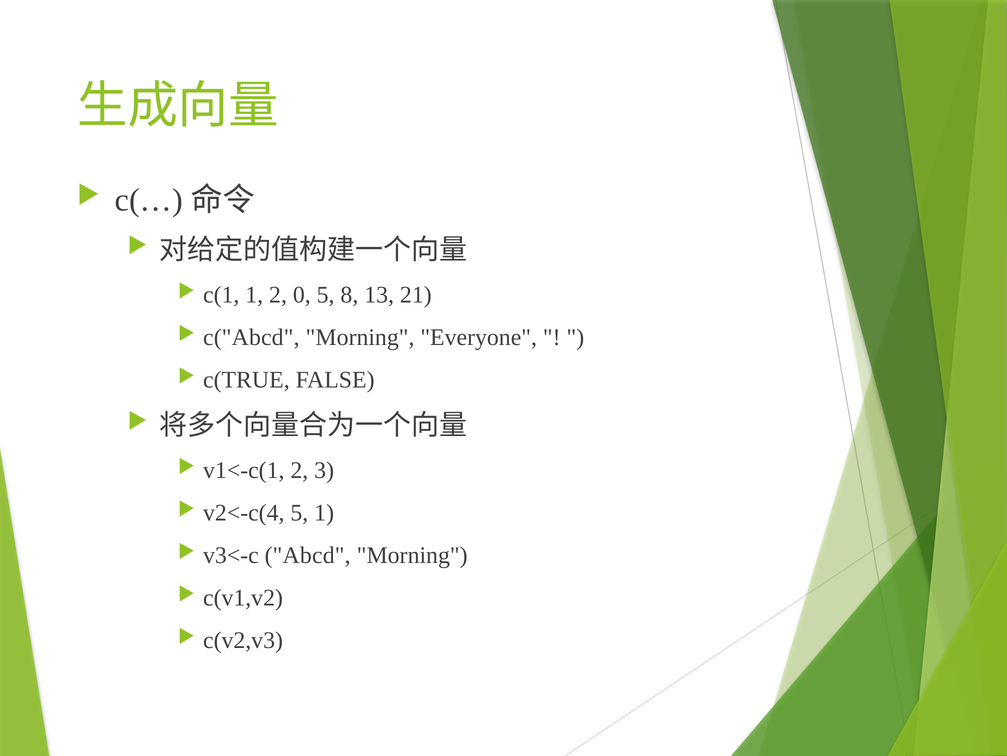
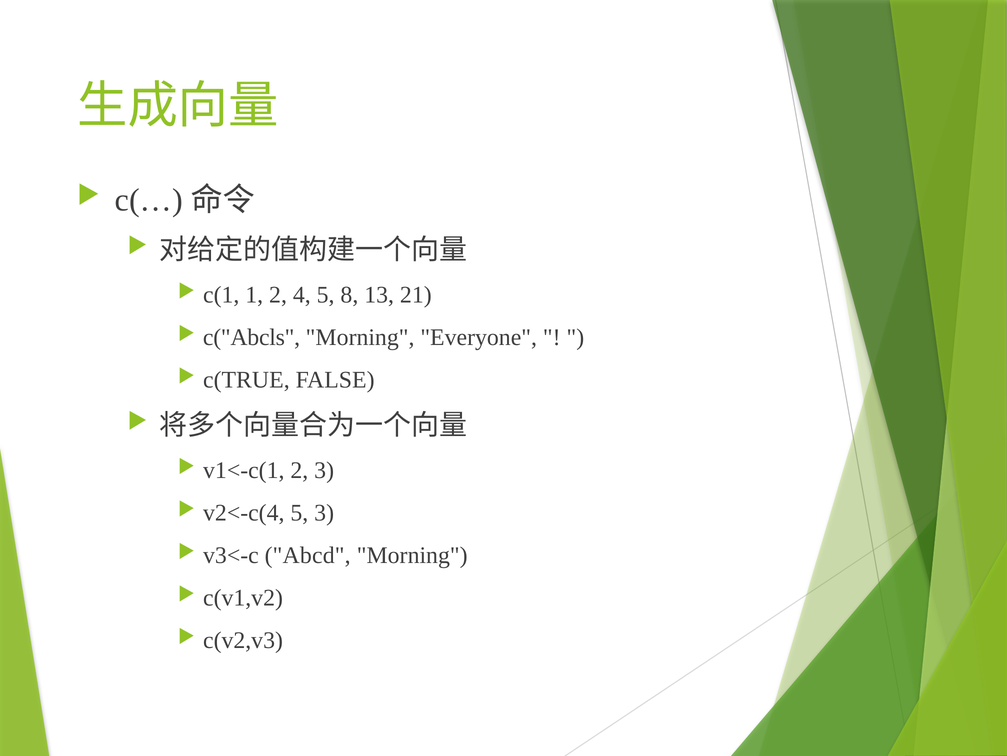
0: 0 -> 4
c("Abcd: c("Abcd -> c("Abcls
5 1: 1 -> 3
